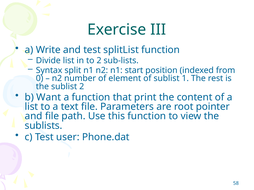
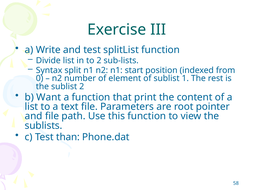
user: user -> than
